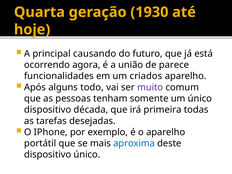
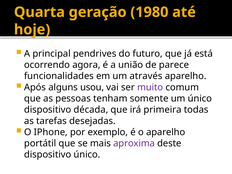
1930: 1930 -> 1980
causando: causando -> pendrives
criados: criados -> através
todo: todo -> usou
aproxima colour: blue -> purple
